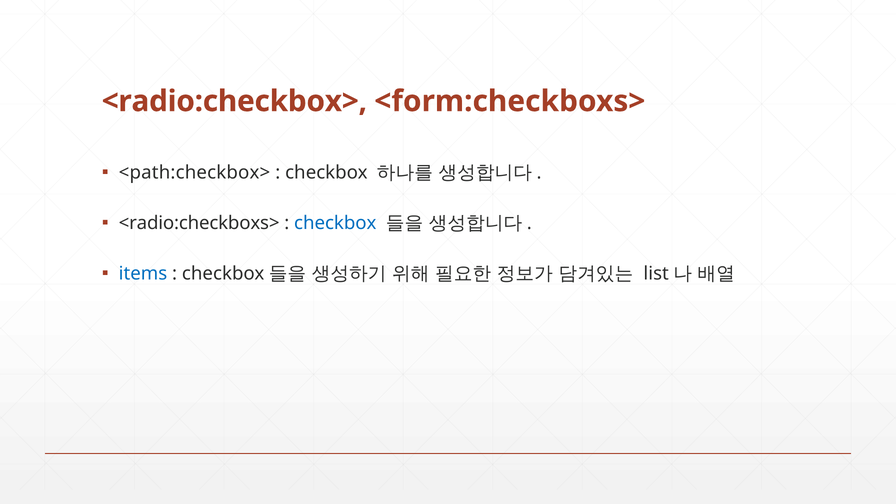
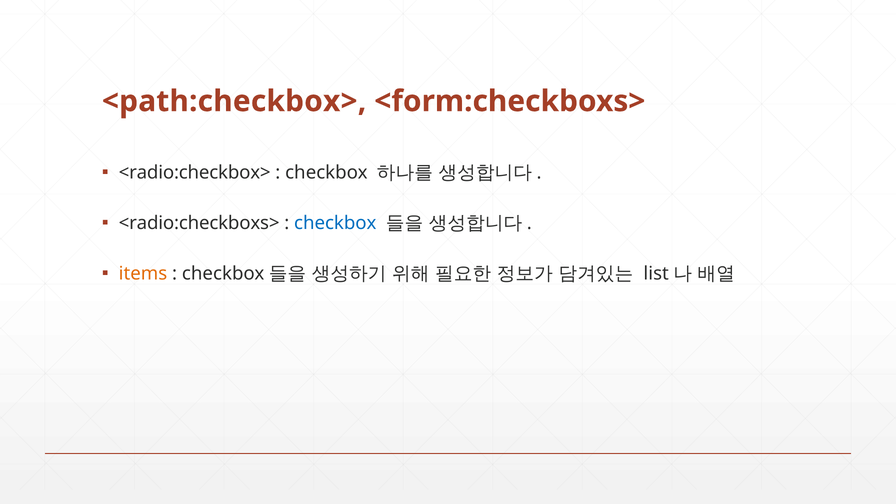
<radio:checkbox>: <radio:checkbox> -> <path:checkbox>
<path:checkbox>: <path:checkbox> -> <radio:checkbox>
items colour: blue -> orange
